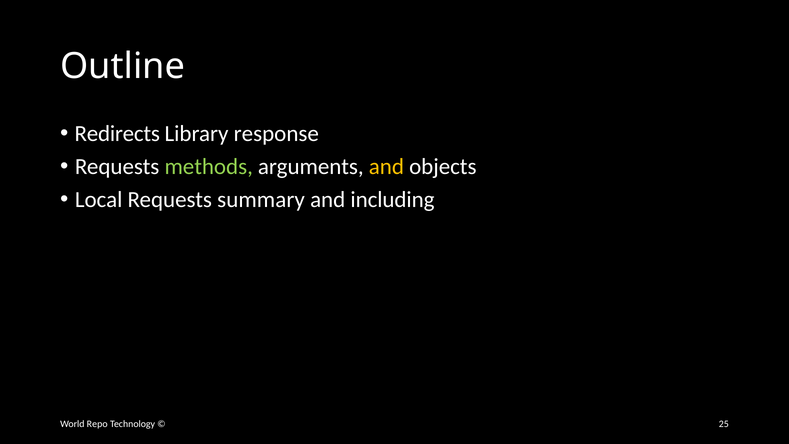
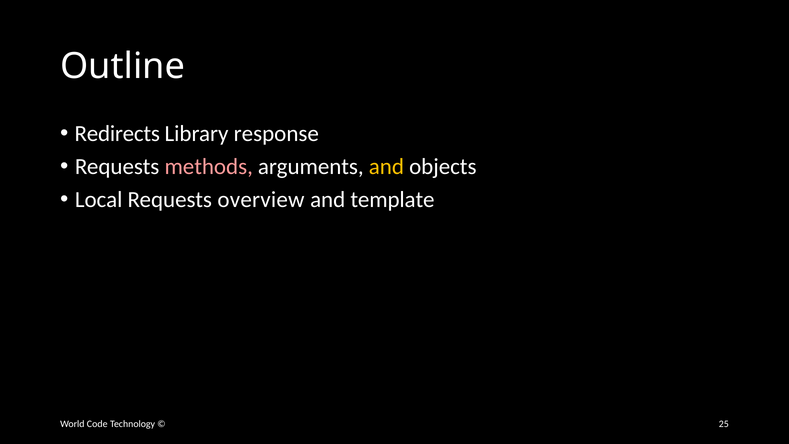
methods colour: light green -> pink
summary: summary -> overview
including: including -> template
Repo: Repo -> Code
